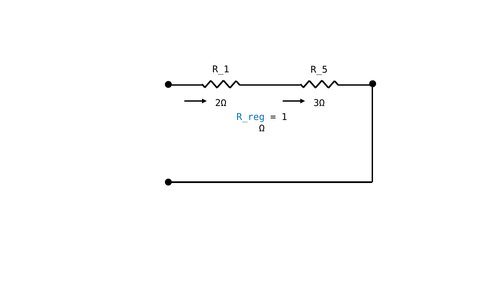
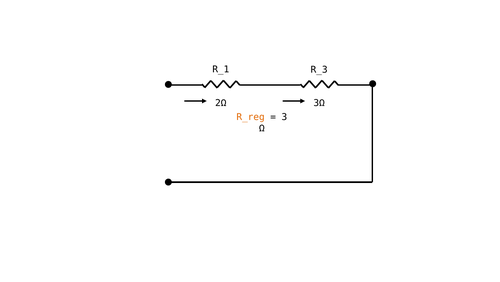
R_5: R_5 -> R_3
R_reg colour: blue -> orange
1: 1 -> 3
